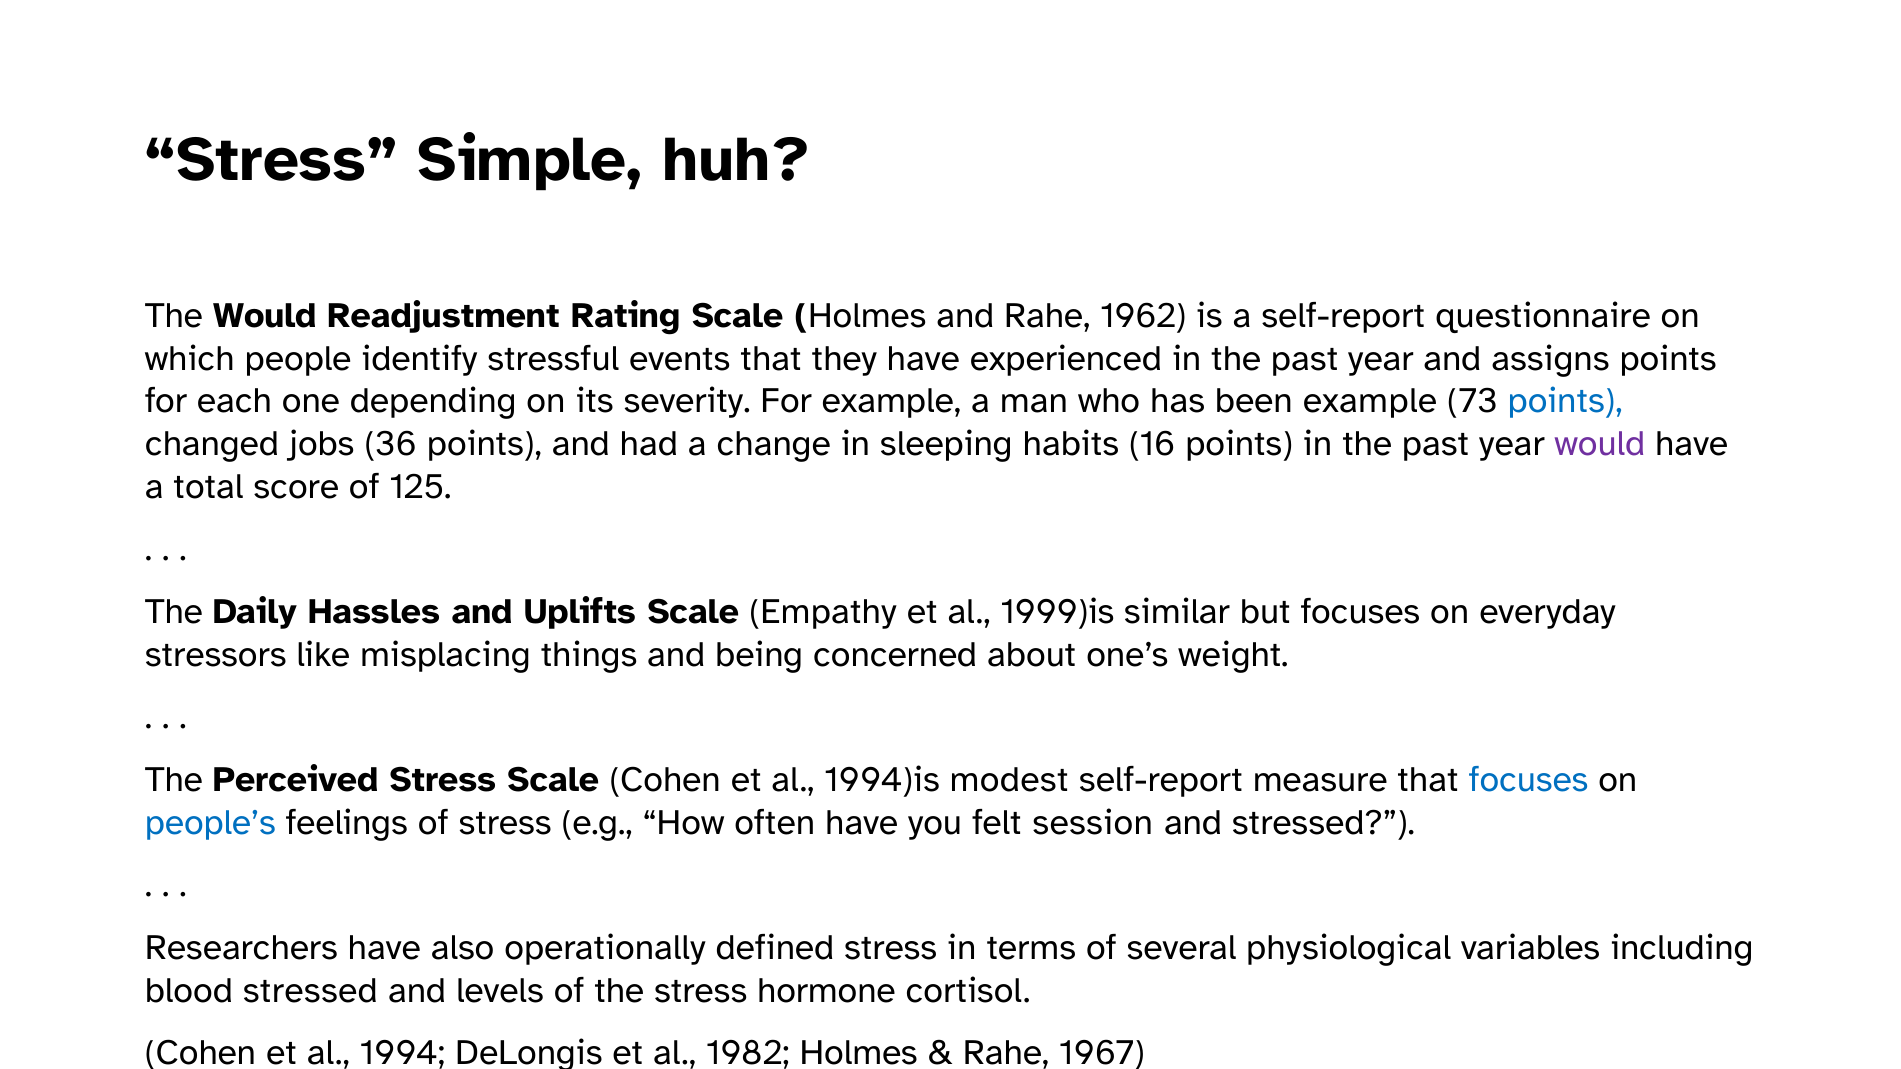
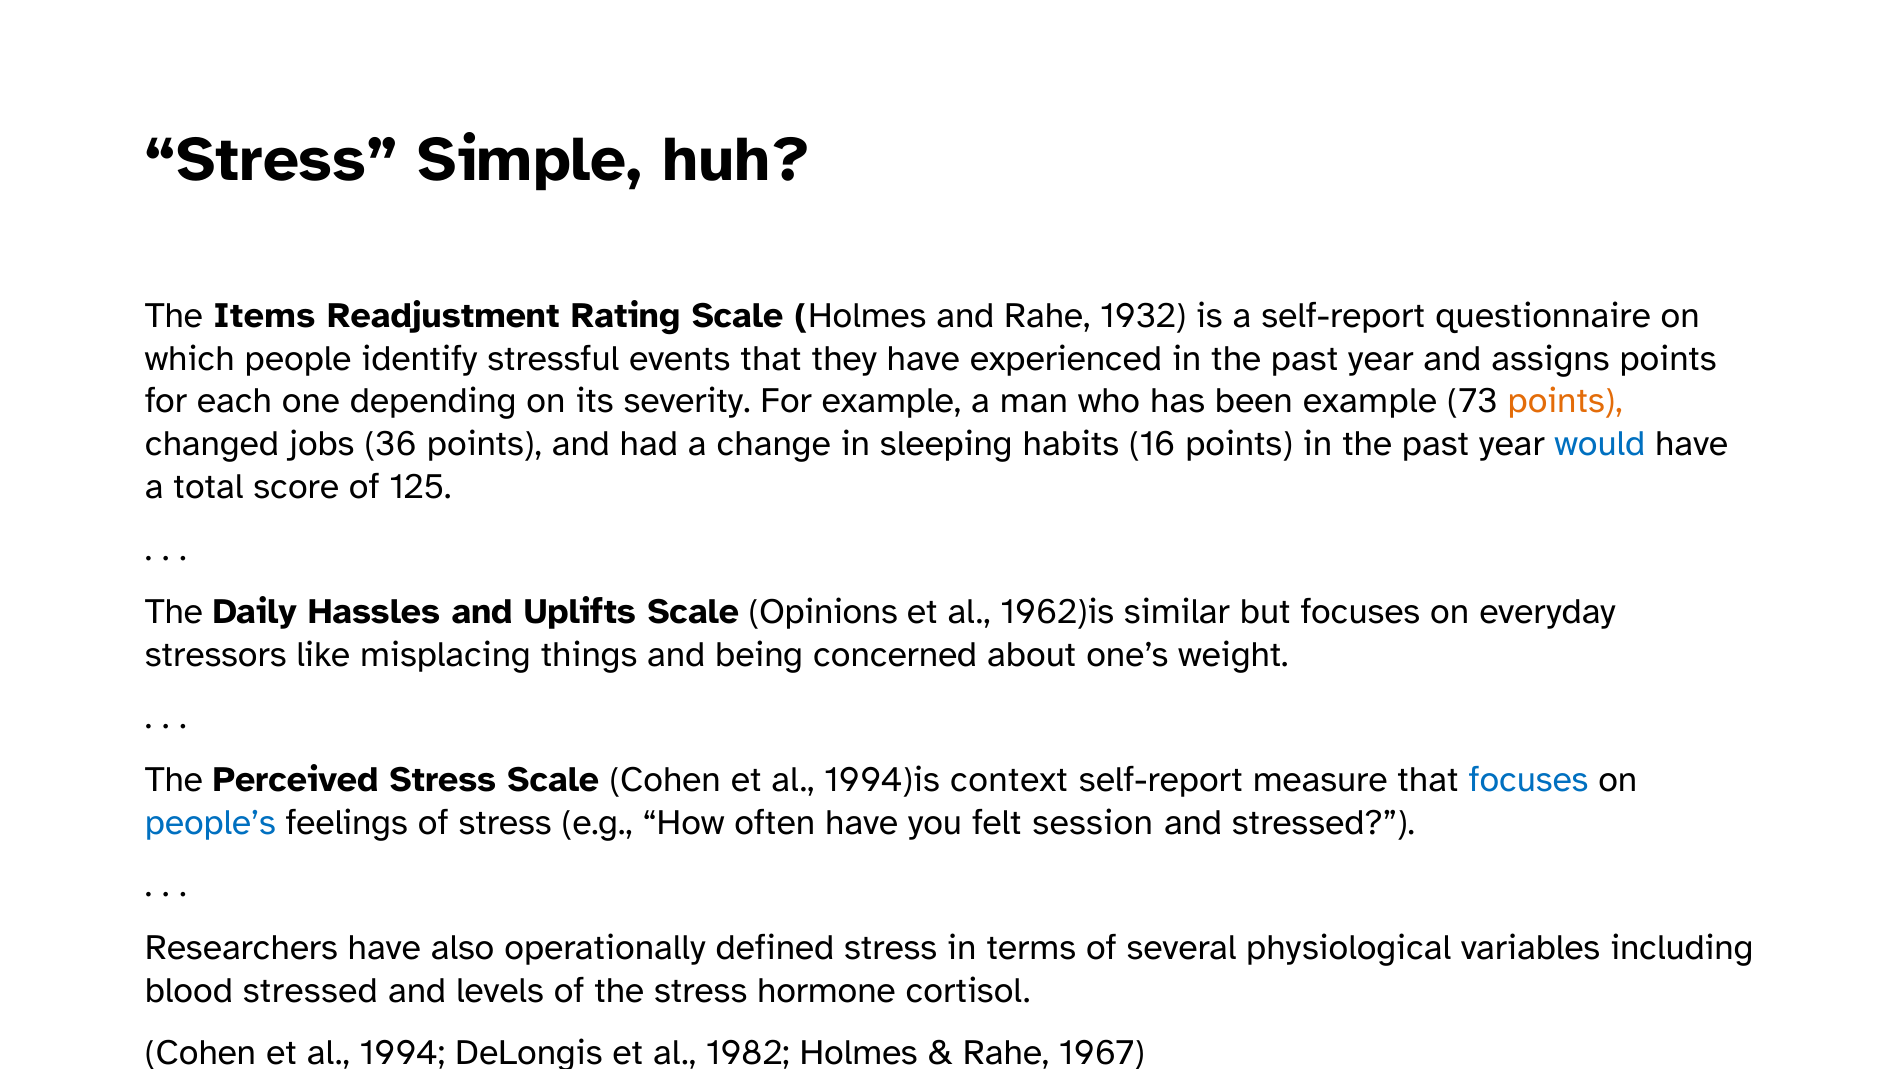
The Would: Would -> Items
1962: 1962 -> 1932
points at (1565, 401) colour: blue -> orange
would at (1600, 444) colour: purple -> blue
Empathy: Empathy -> Opinions
1999)is: 1999)is -> 1962)is
modest: modest -> context
